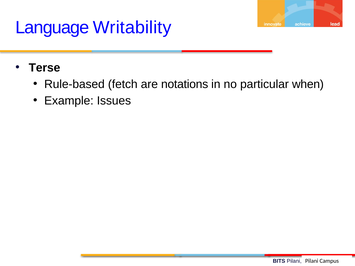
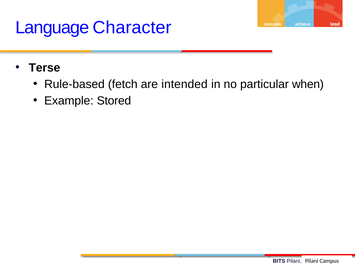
Writability: Writability -> Character
notations: notations -> intended
Issues: Issues -> Stored
